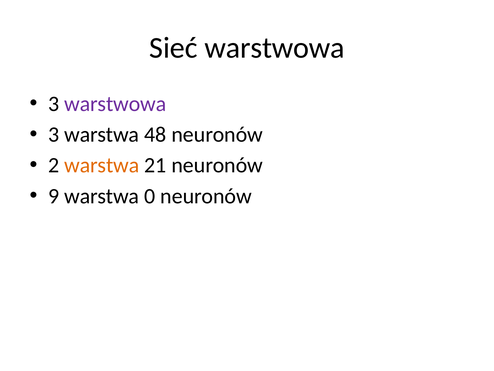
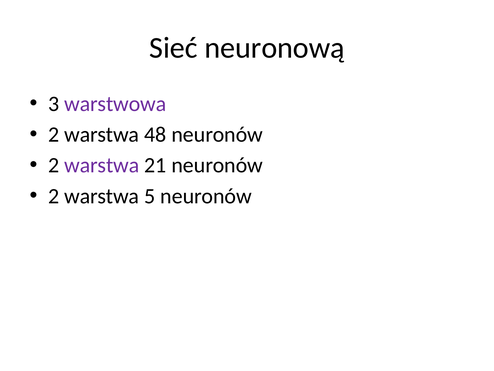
Sieć warstwowa: warstwowa -> neuronową
3 at (54, 134): 3 -> 2
warstwa at (102, 165) colour: orange -> purple
9 at (54, 196): 9 -> 2
0: 0 -> 5
